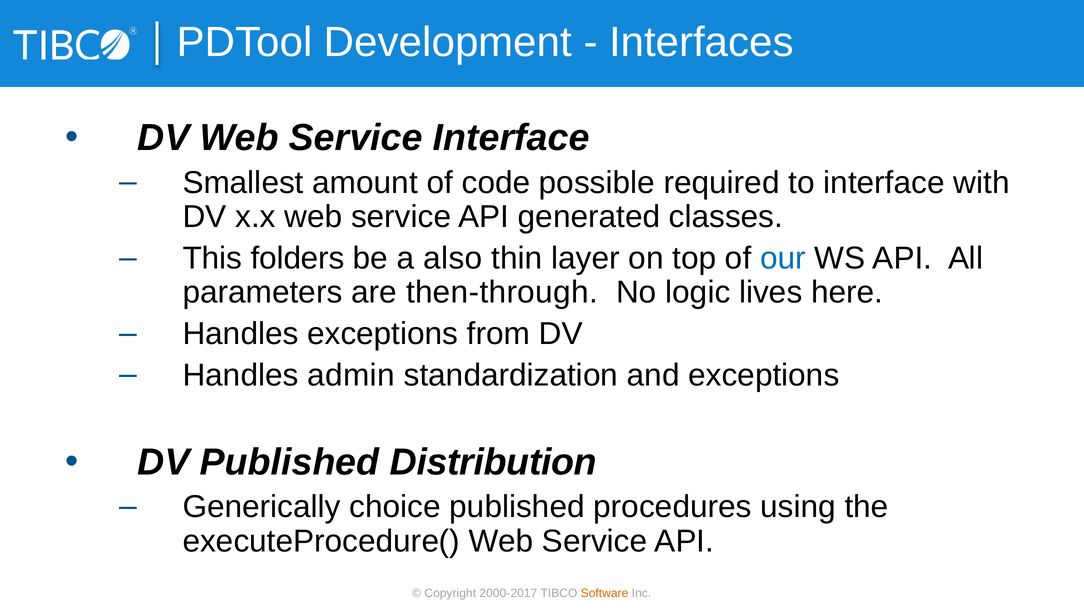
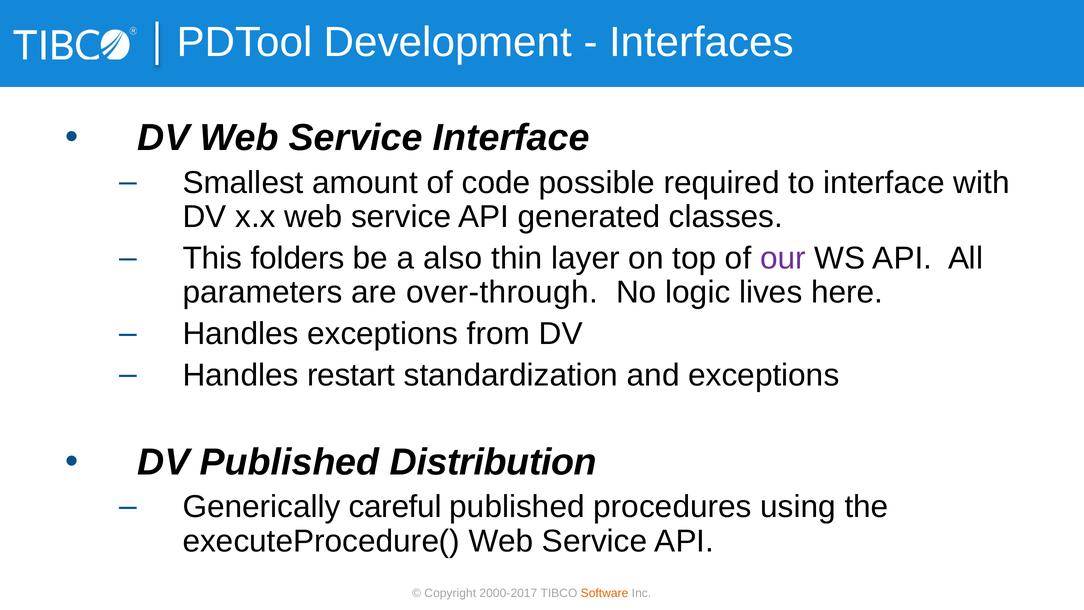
our colour: blue -> purple
then-through: then-through -> over-through
admin: admin -> restart
choice: choice -> careful
